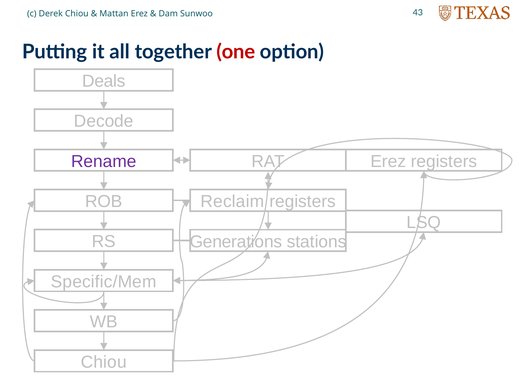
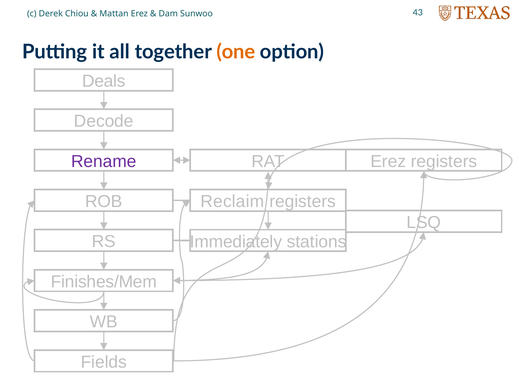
one colour: red -> orange
Generations: Generations -> Immediately
Specific/Mem: Specific/Mem -> Finishes/Mem
Chiou at (104, 362): Chiou -> Fields
